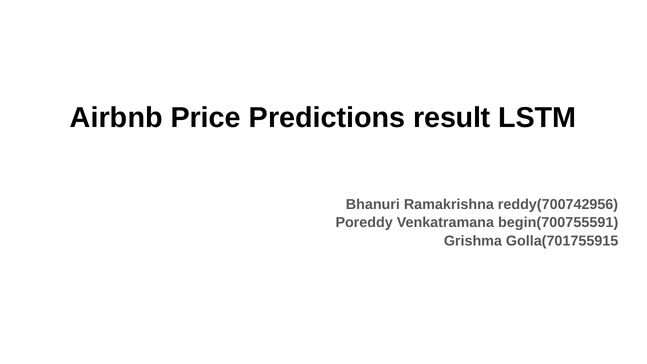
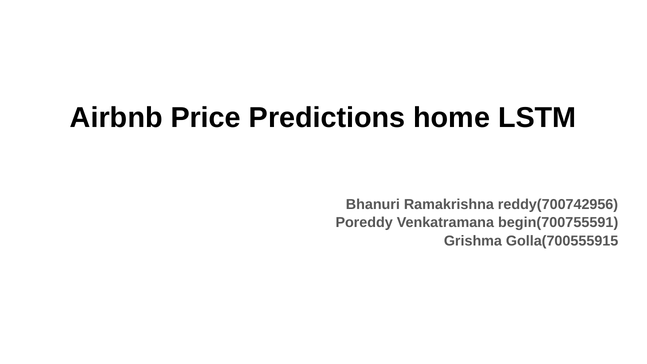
result: result -> home
Golla(701755915: Golla(701755915 -> Golla(700555915
